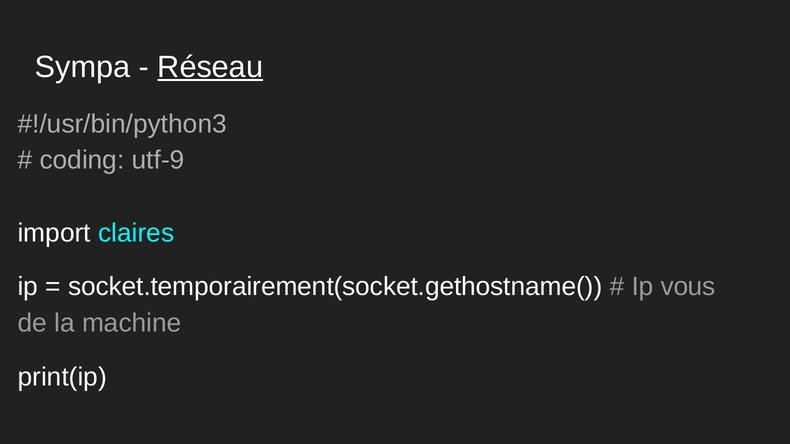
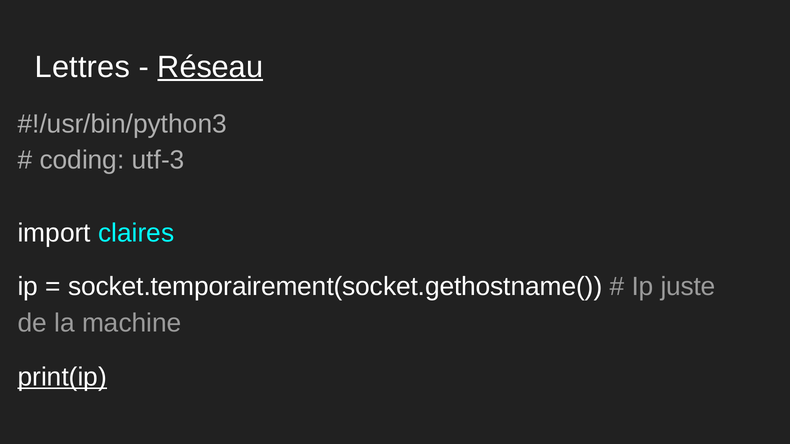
Sympa: Sympa -> Lettres
utf-9: utf-9 -> utf-3
vous: vous -> juste
print(ip underline: none -> present
